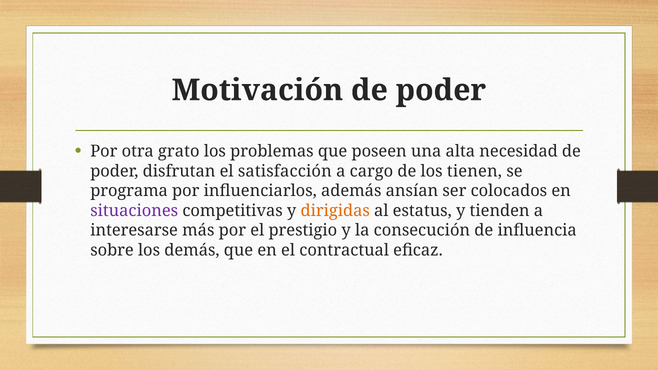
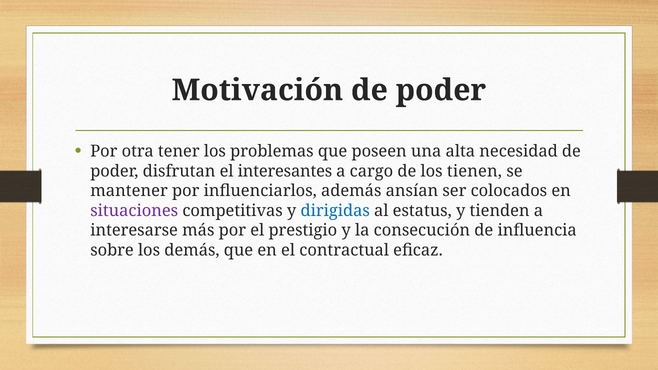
grato: grato -> tener
satisfacción: satisfacción -> interesantes
programa: programa -> mantener
dirigidas colour: orange -> blue
